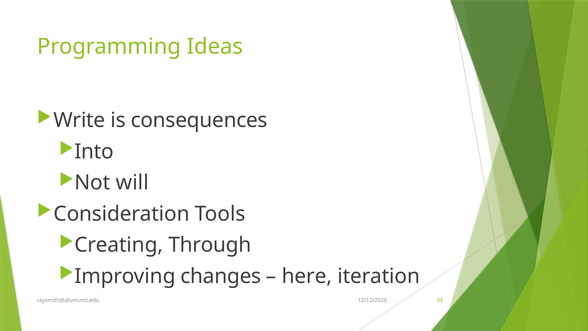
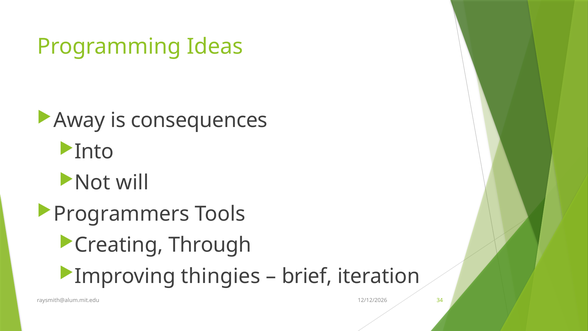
Write: Write -> Away
Consideration: Consideration -> Programmers
changes: changes -> thingies
here: here -> brief
